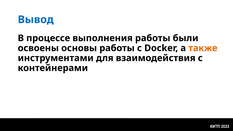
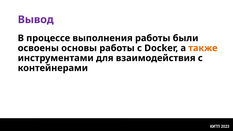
Вывод colour: blue -> purple
